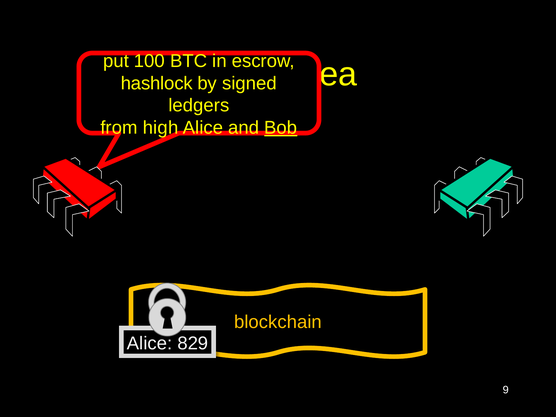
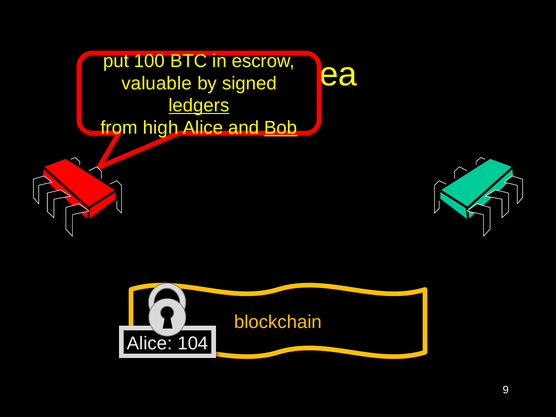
hashlock: hashlock -> valuable
ledgers underline: none -> present
829: 829 -> 104
